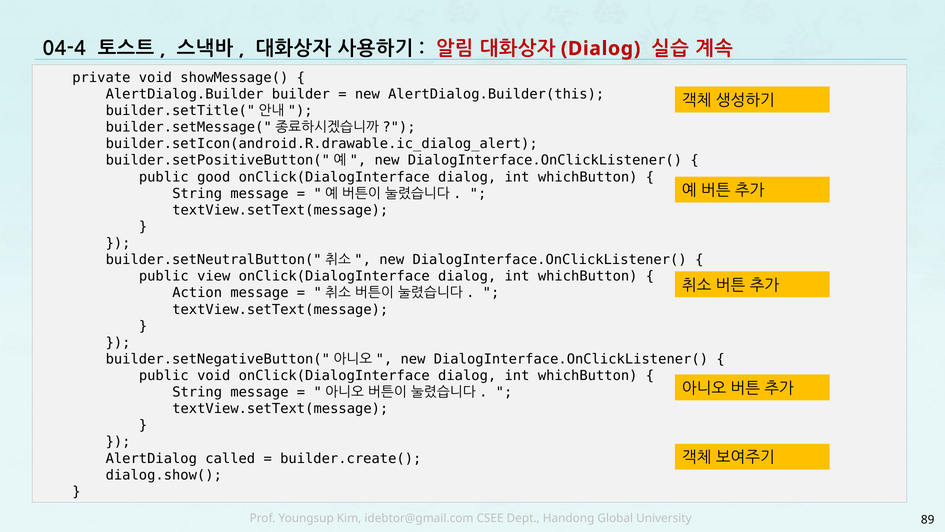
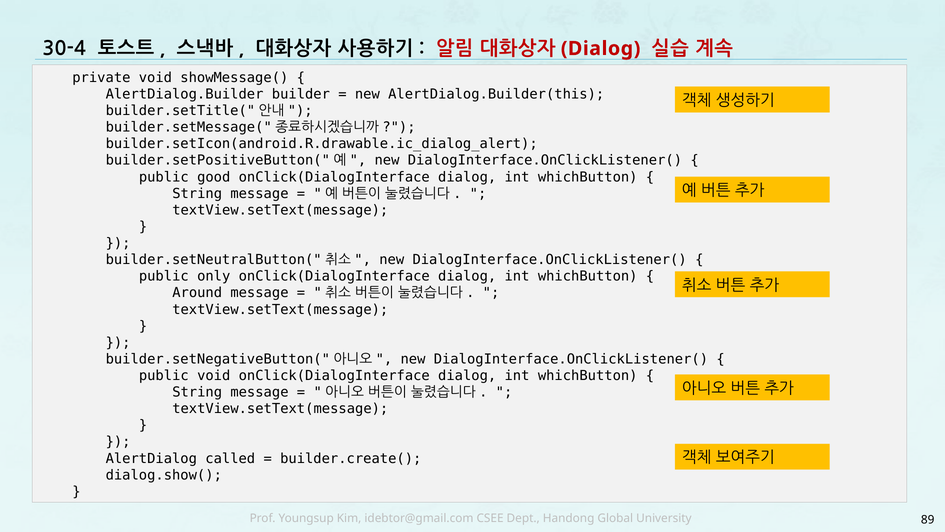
04-4: 04-4 -> 30-4
view: view -> only
Action: Action -> Around
